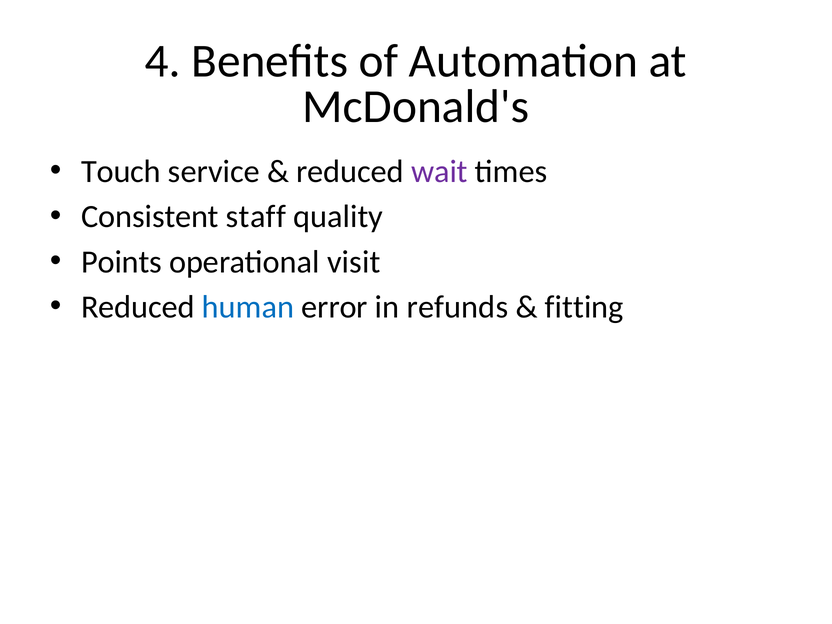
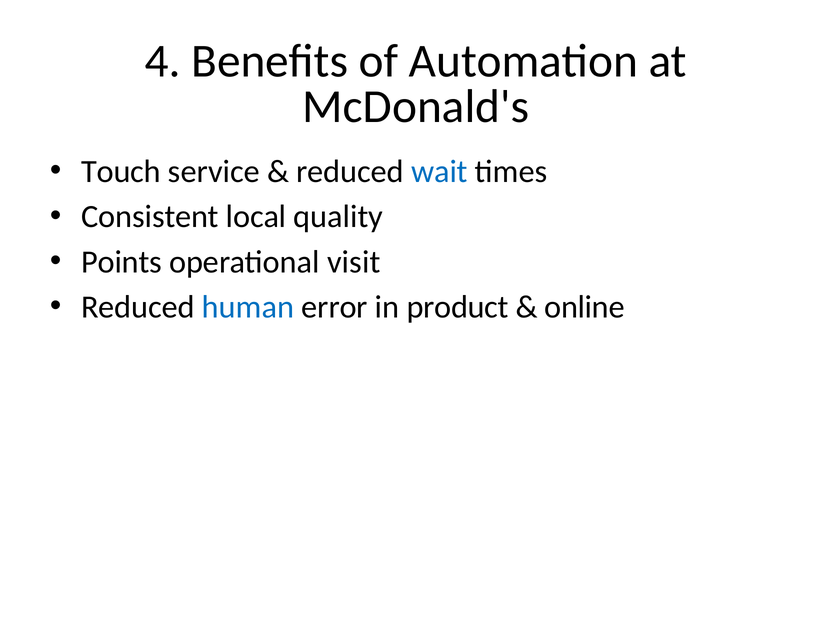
wait colour: purple -> blue
staff: staff -> local
refunds: refunds -> product
fitting: fitting -> online
